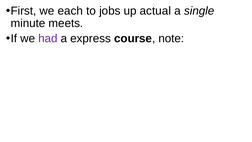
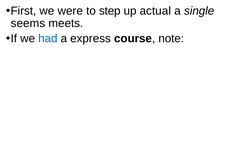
each: each -> were
jobs: jobs -> step
minute: minute -> seems
had colour: purple -> blue
